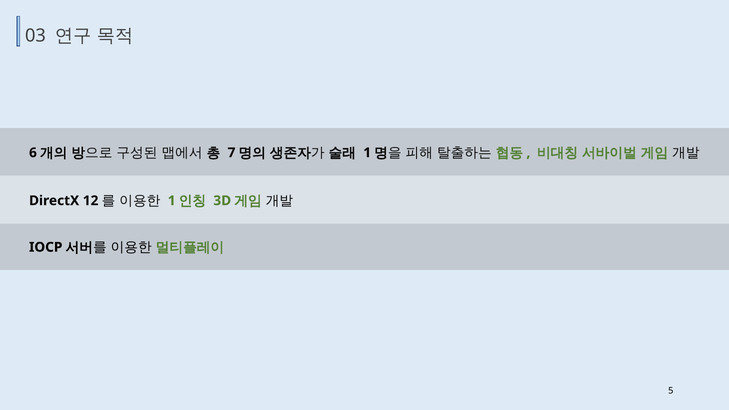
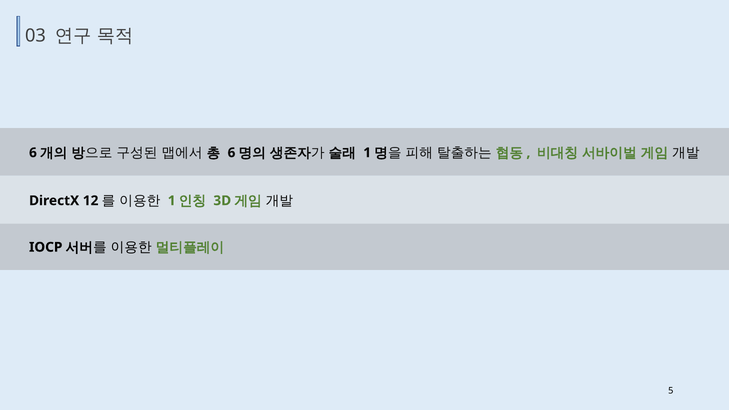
7 at (231, 153): 7 -> 6
